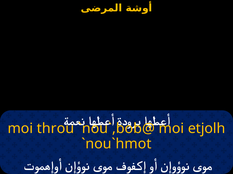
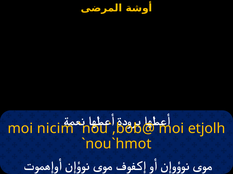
throu: throu -> nicim
